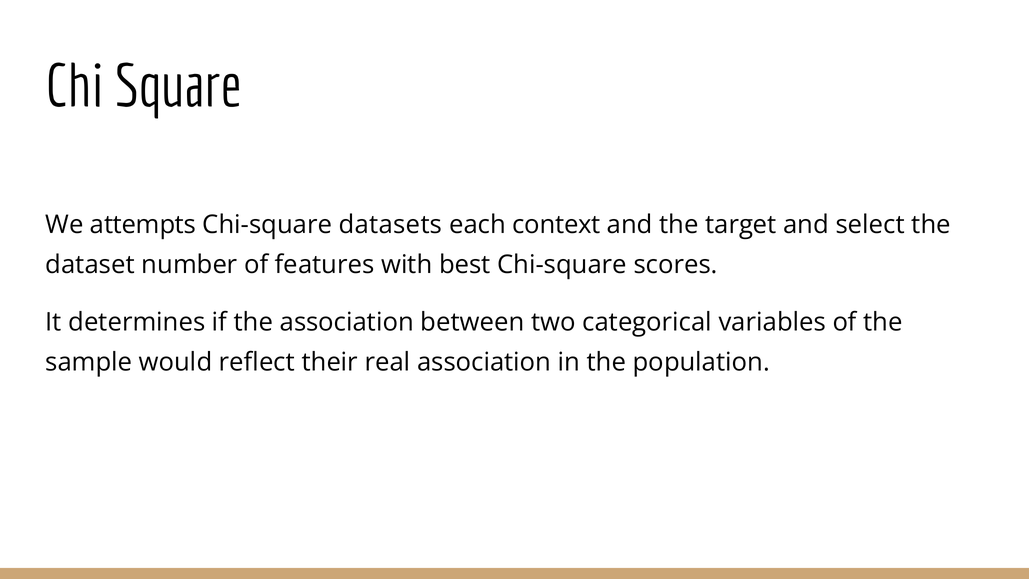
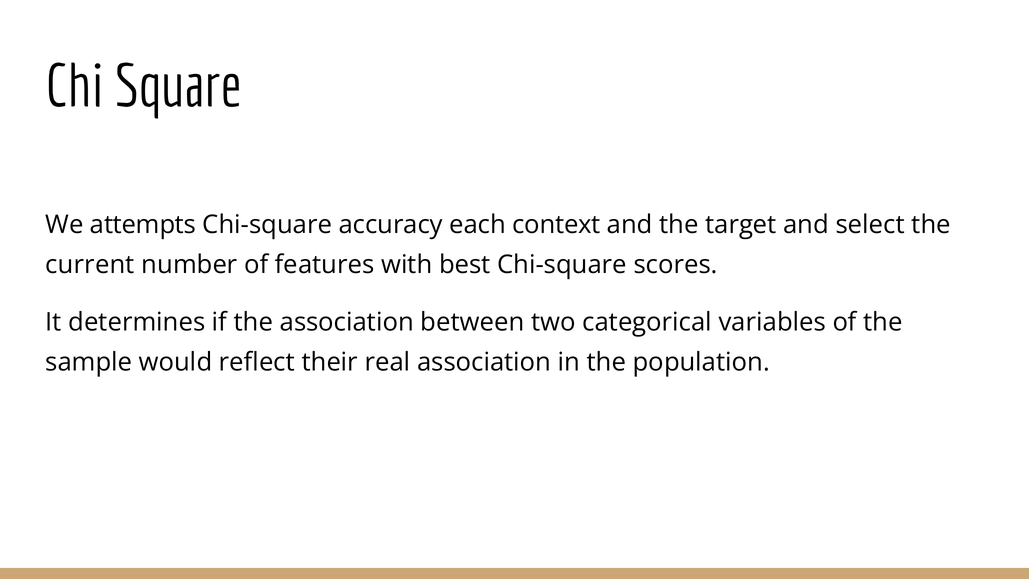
datasets: datasets -> accuracy
dataset: dataset -> current
